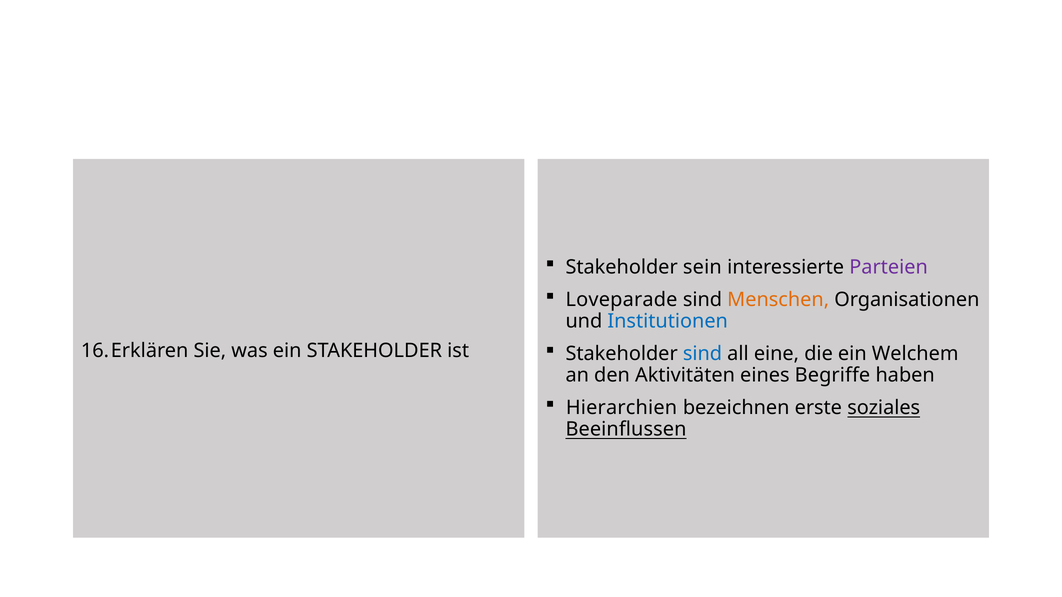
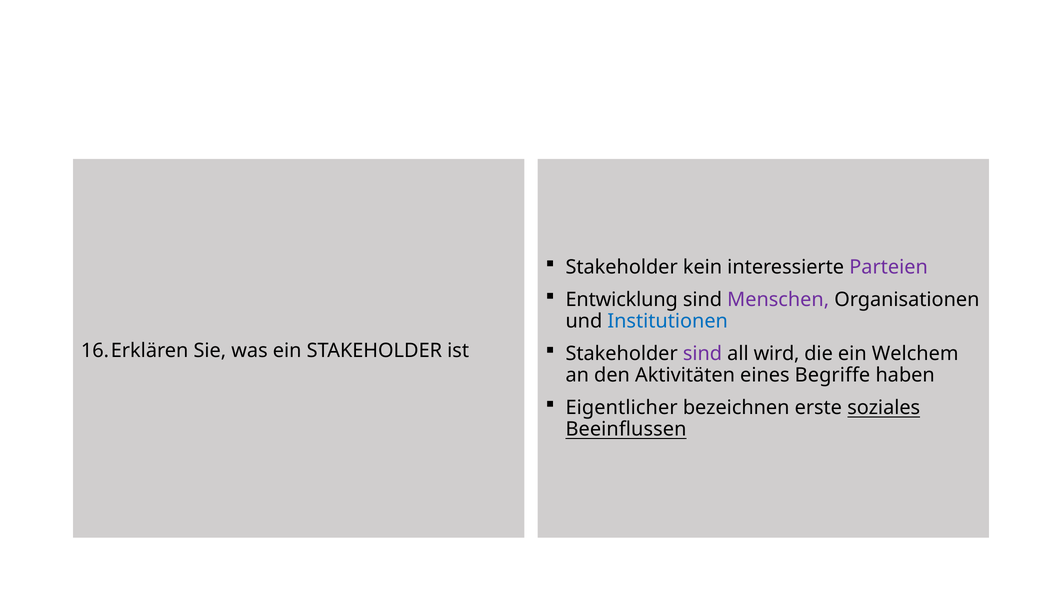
sein: sein -> kein
Loveparade: Loveparade -> Entwicklung
Menschen colour: orange -> purple
sind at (703, 354) colour: blue -> purple
eine: eine -> wird
Hierarchien: Hierarchien -> Eigentlicher
